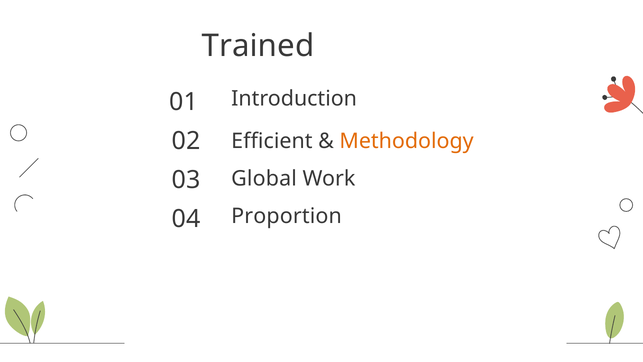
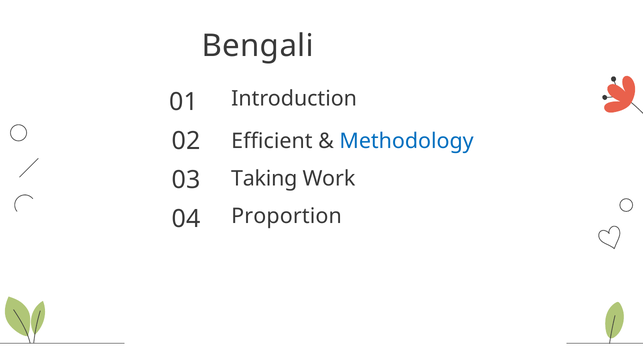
Trained: Trained -> Bengali
Methodology colour: orange -> blue
Global: Global -> Taking
